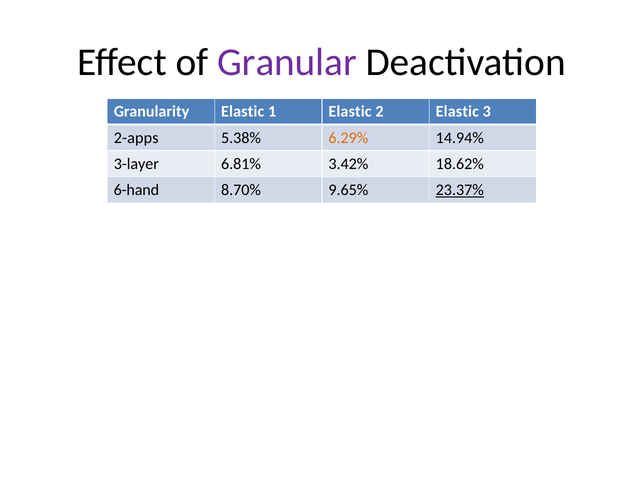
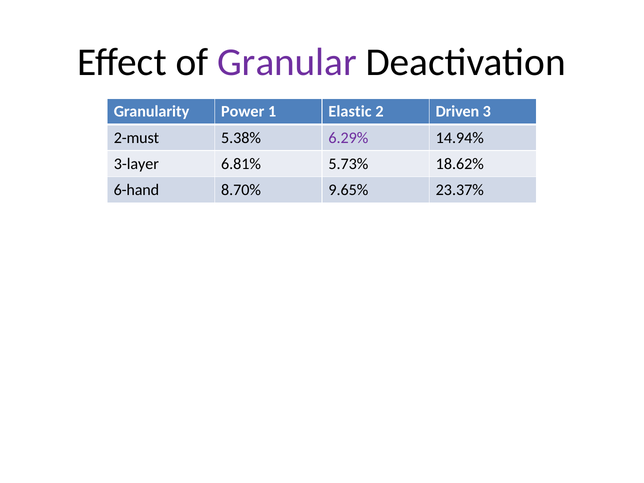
Granularity Elastic: Elastic -> Power
2 Elastic: Elastic -> Driven
2-apps: 2-apps -> 2-must
6.29% colour: orange -> purple
3.42%: 3.42% -> 5.73%
23.37% underline: present -> none
